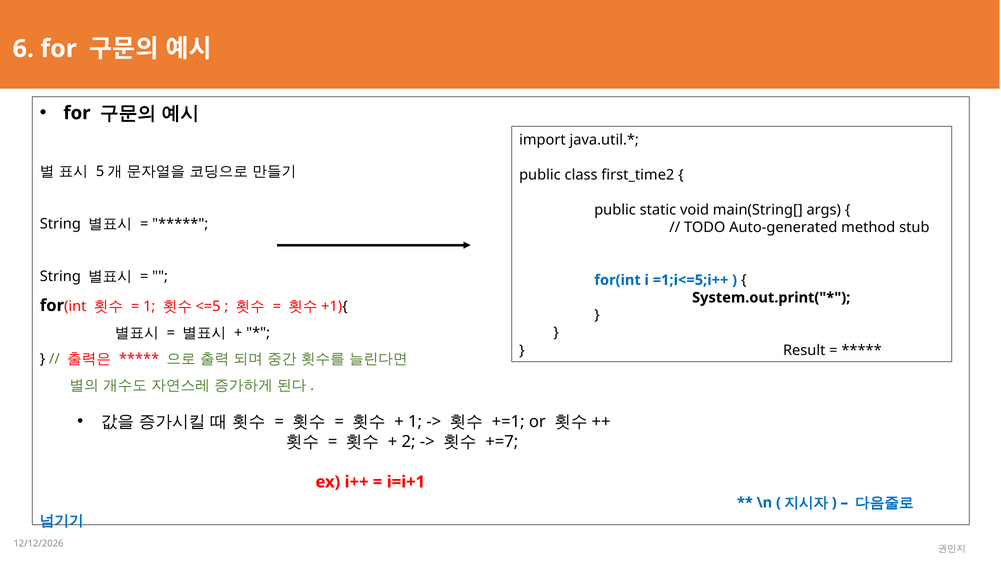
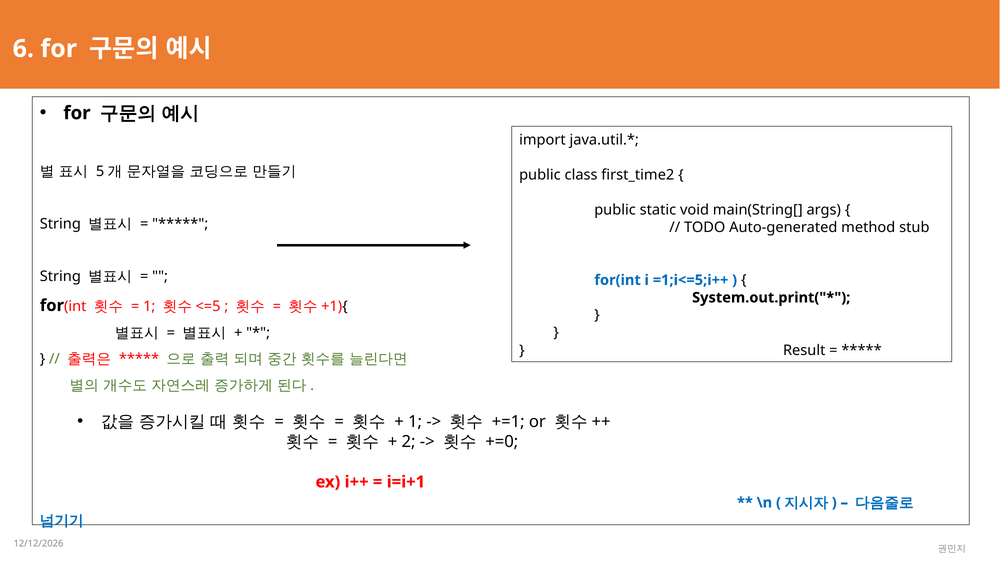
+=7: +=7 -> +=0
